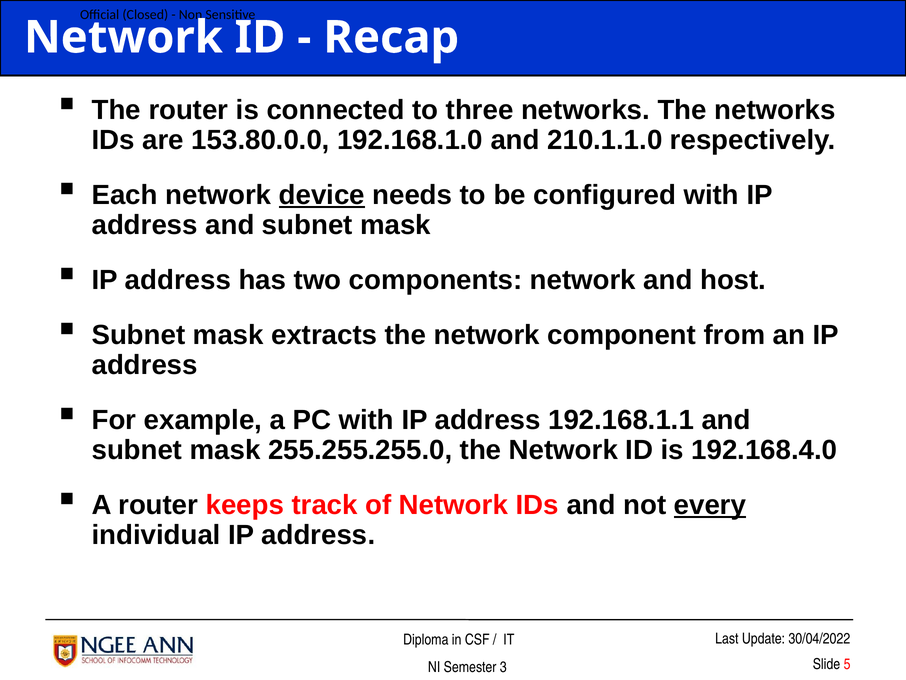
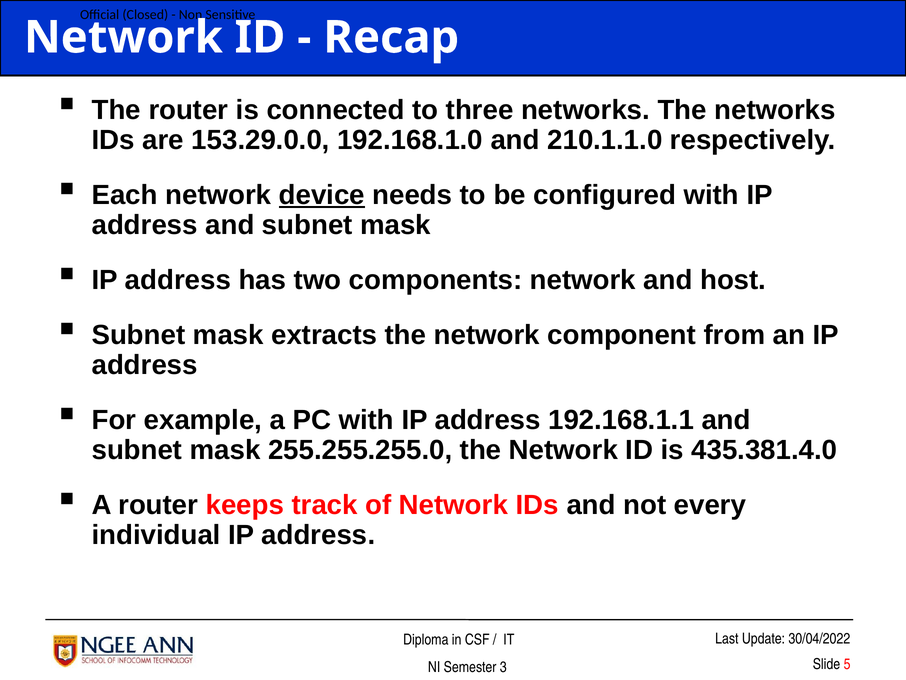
153.80.0.0: 153.80.0.0 -> 153.29.0.0
192.168.4.0: 192.168.4.0 -> 435.381.4.0
every underline: present -> none
